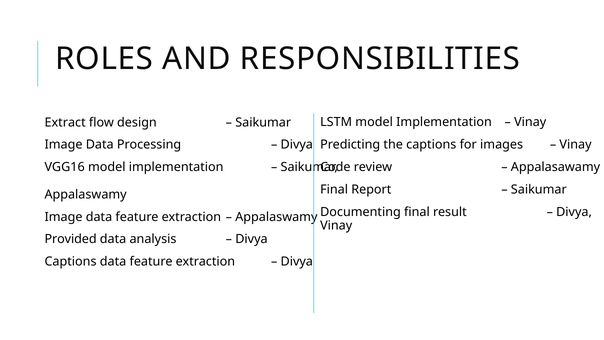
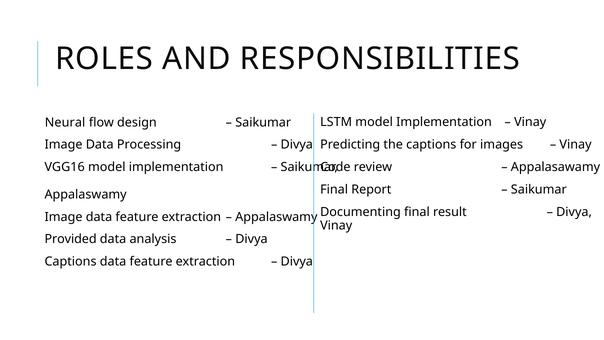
Extract: Extract -> Neural
